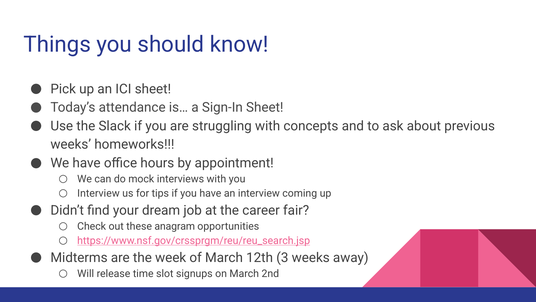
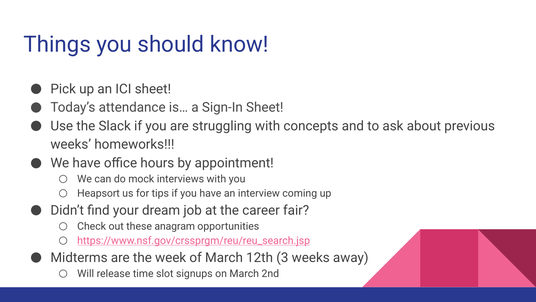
Interview at (98, 193): Interview -> Heapsort
